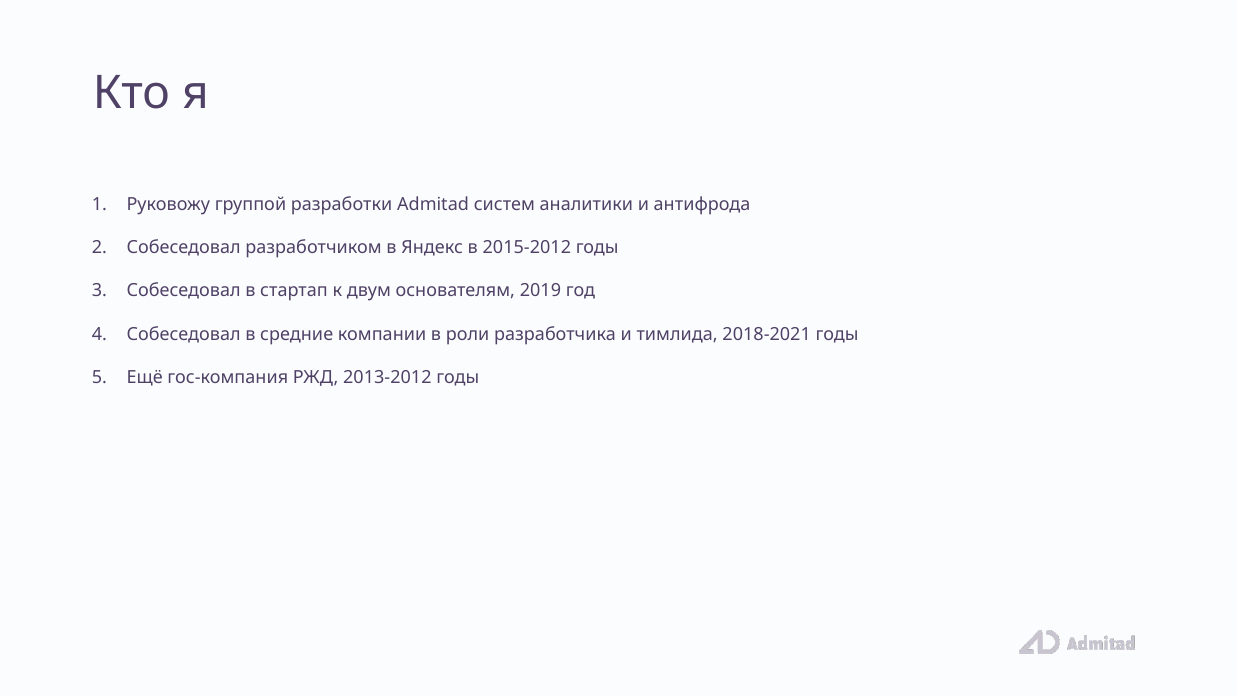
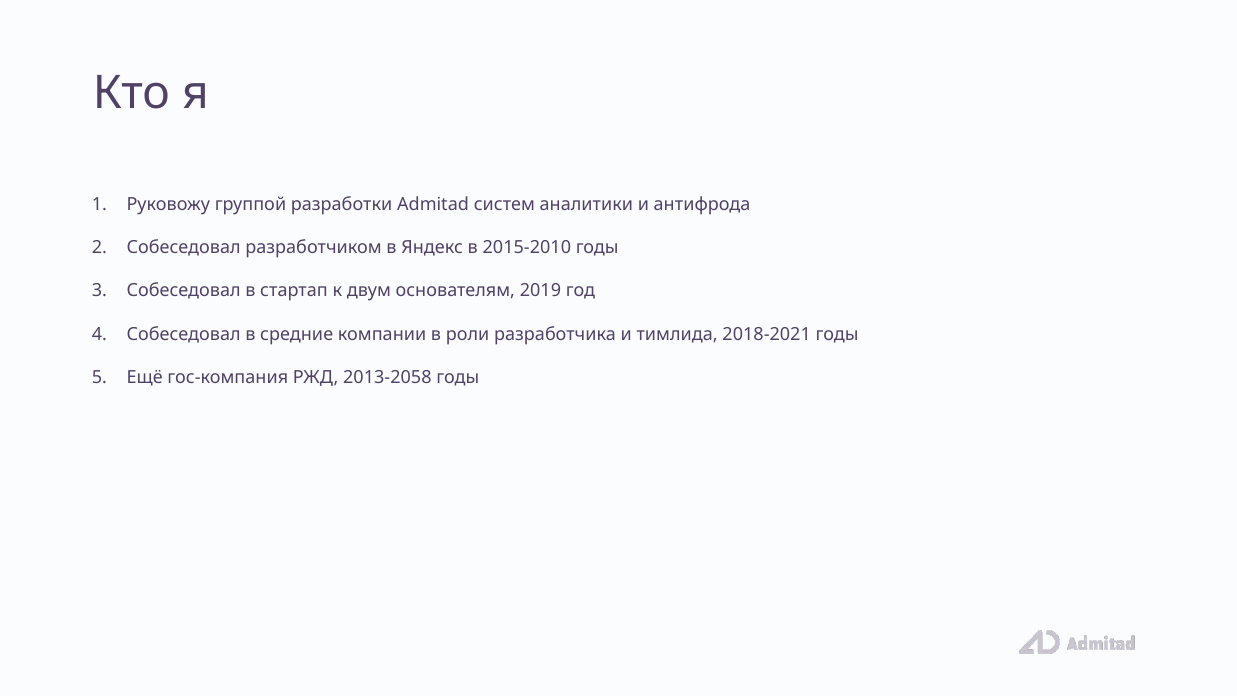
2015-2012: 2015-2012 -> 2015-2010
2013-2012: 2013-2012 -> 2013-2058
